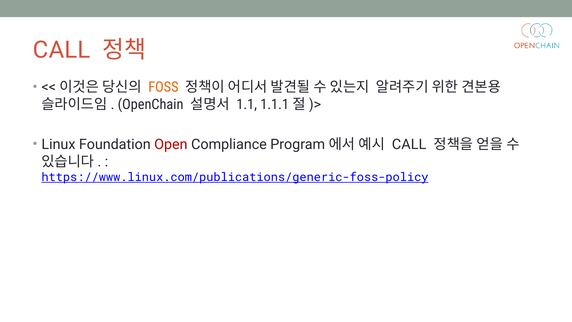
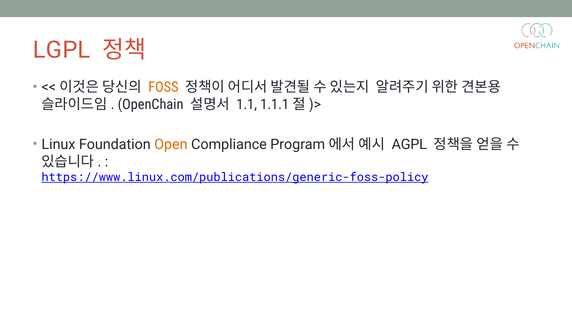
CALL at (62, 50): CALL -> LGPL
Open colour: red -> orange
CALL at (409, 144): CALL -> AGPL
